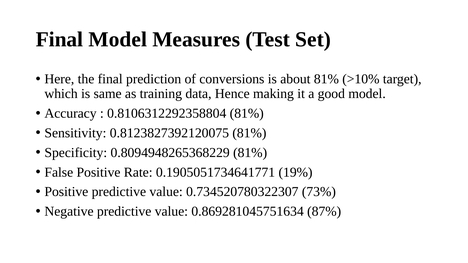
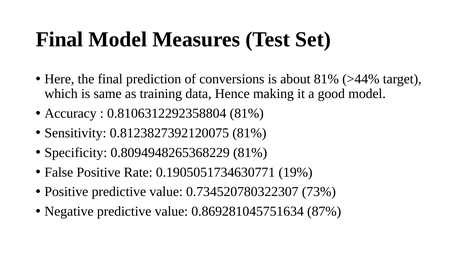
>10%: >10% -> >44%
0.1905051734641771: 0.1905051734641771 -> 0.1905051734630771
